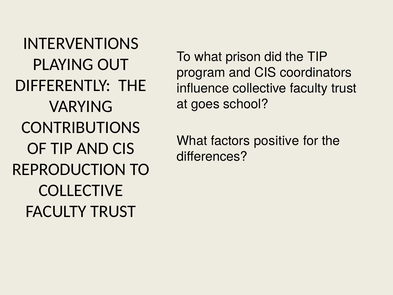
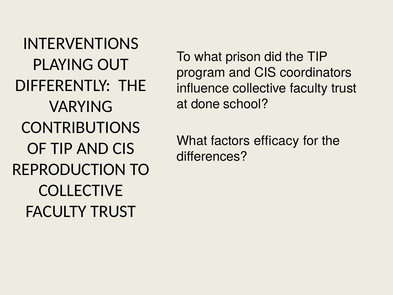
goes: goes -> done
positive: positive -> efficacy
